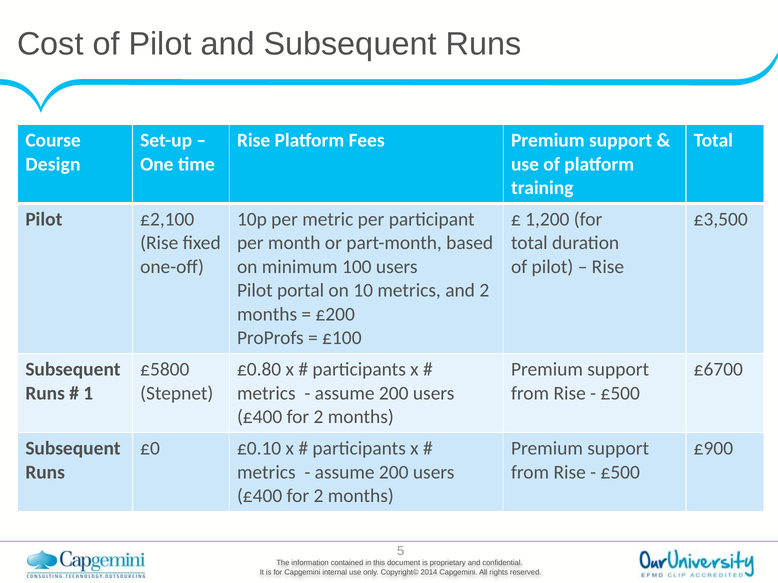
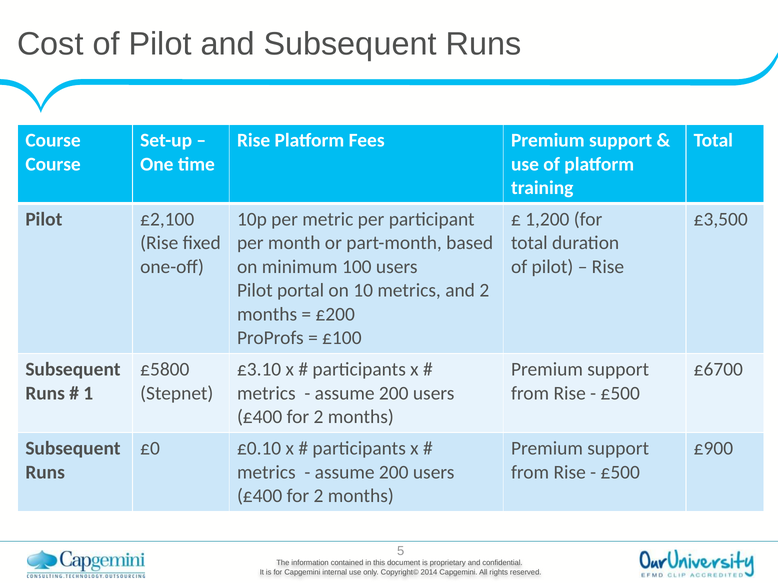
Design at (53, 164): Design -> Course
£0.80: £0.80 -> £3.10
